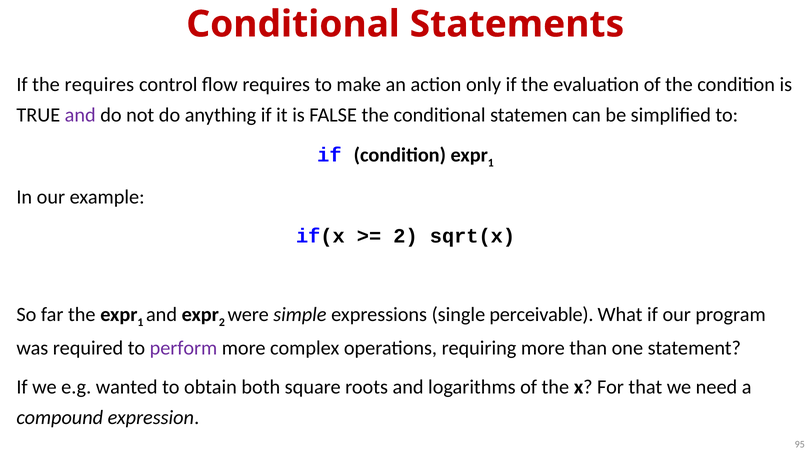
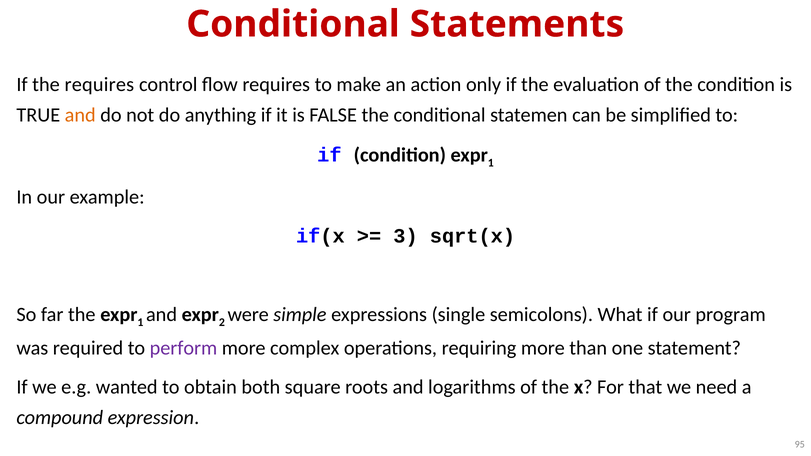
and at (80, 115) colour: purple -> orange
2 at (406, 236): 2 -> 3
perceivable: perceivable -> semicolons
